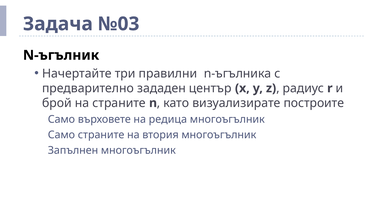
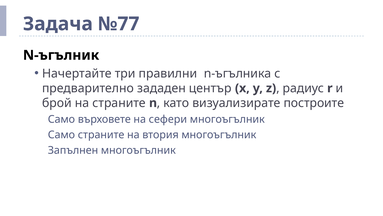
№03: №03 -> №77
редица: редица -> сефери
